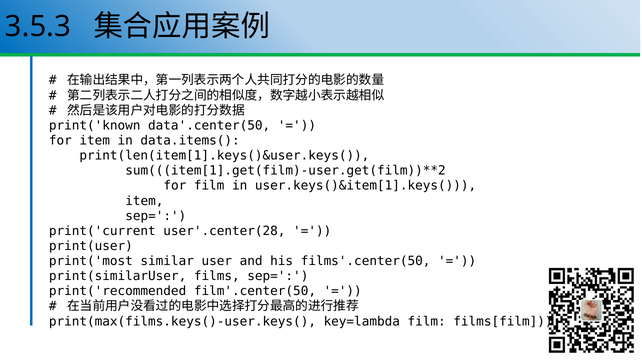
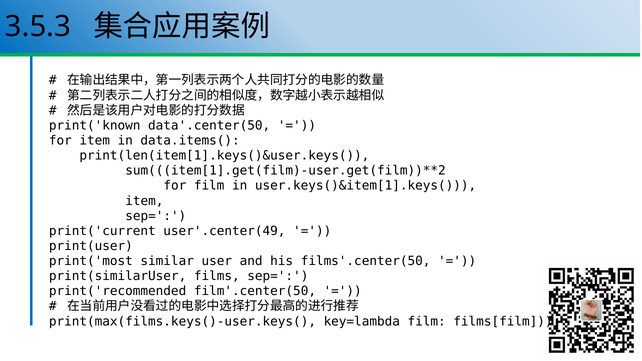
user'.center(28: user'.center(28 -> user'.center(49
